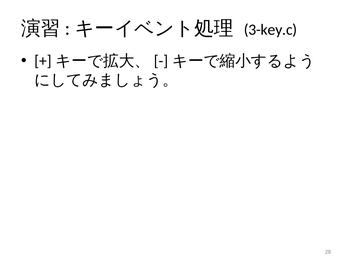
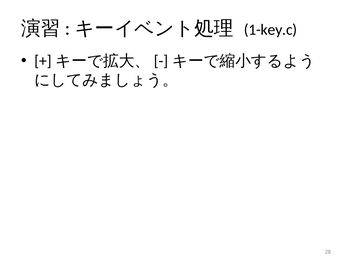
3-key.c: 3-key.c -> 1-key.c
